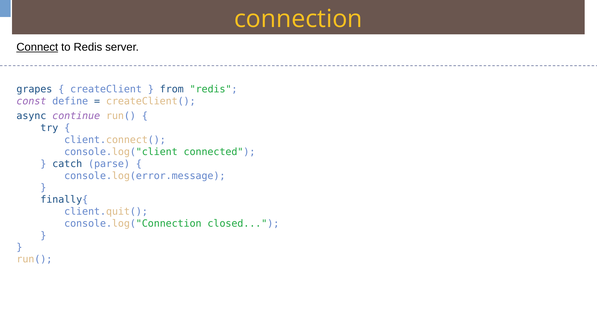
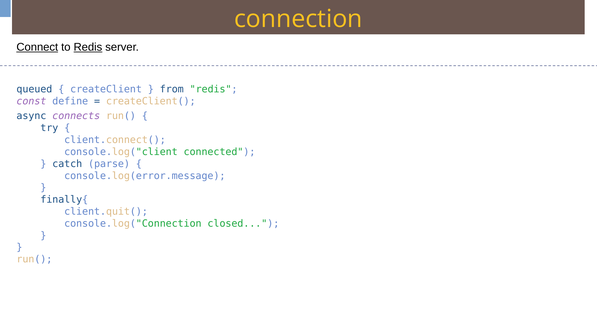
Redis at (88, 47) underline: none -> present
grapes: grapes -> queued
continue: continue -> connects
